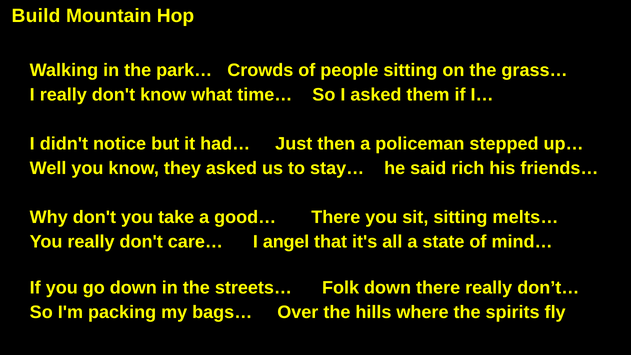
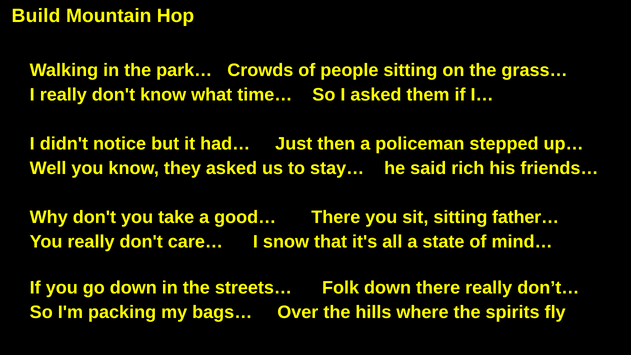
melts…: melts… -> father…
angel: angel -> snow
